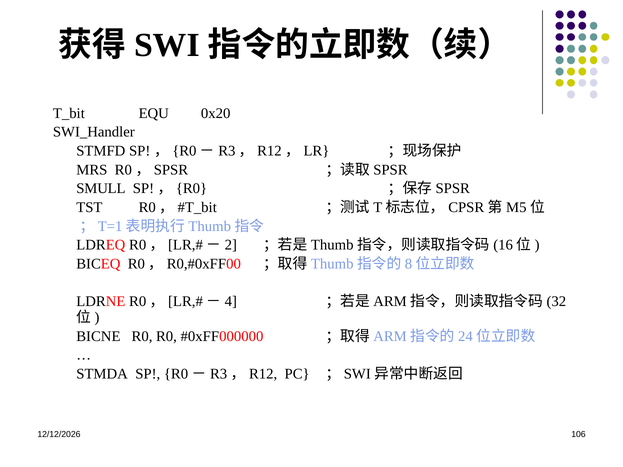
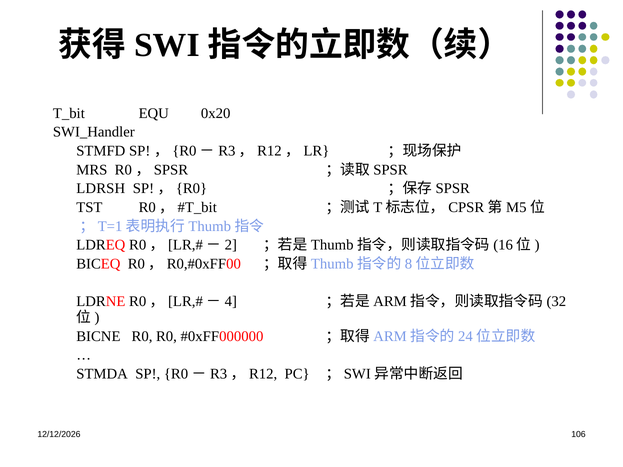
SMULL: SMULL -> LDRSH
